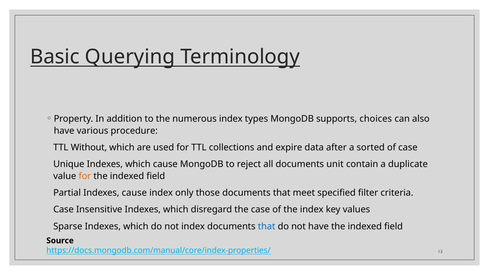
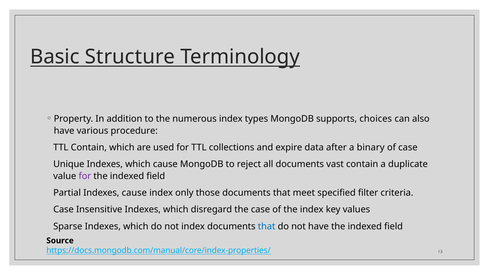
Querying: Querying -> Structure
TTL Without: Without -> Contain
sorted: sorted -> binary
unit: unit -> vast
for at (85, 176) colour: orange -> purple
